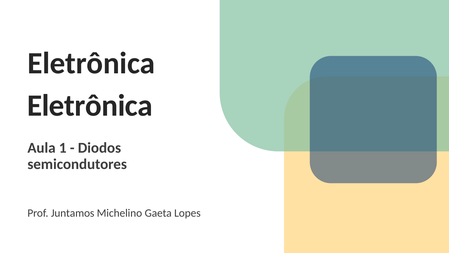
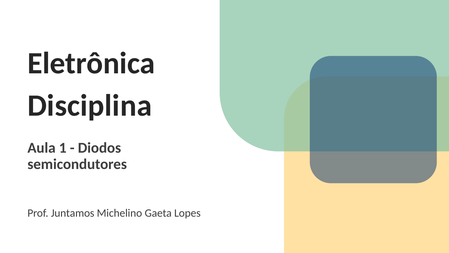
Eletrônica at (90, 106): Eletrônica -> Disciplina
